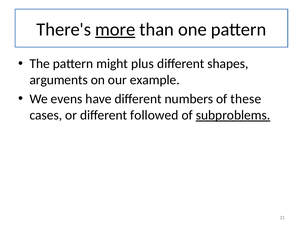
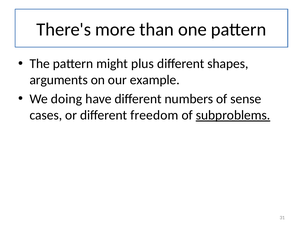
more underline: present -> none
evens: evens -> doing
these: these -> sense
followed: followed -> freedom
